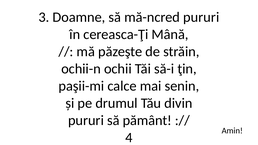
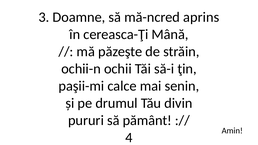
mă-ncred pururi: pururi -> aprins
